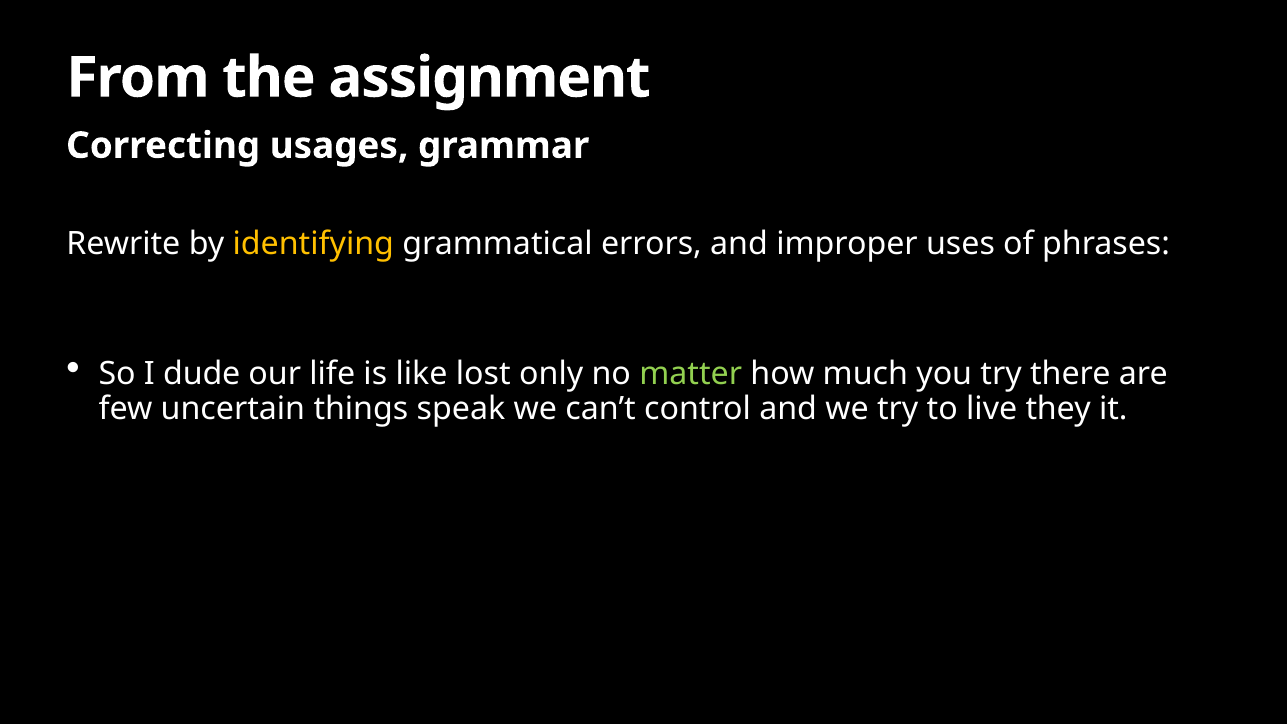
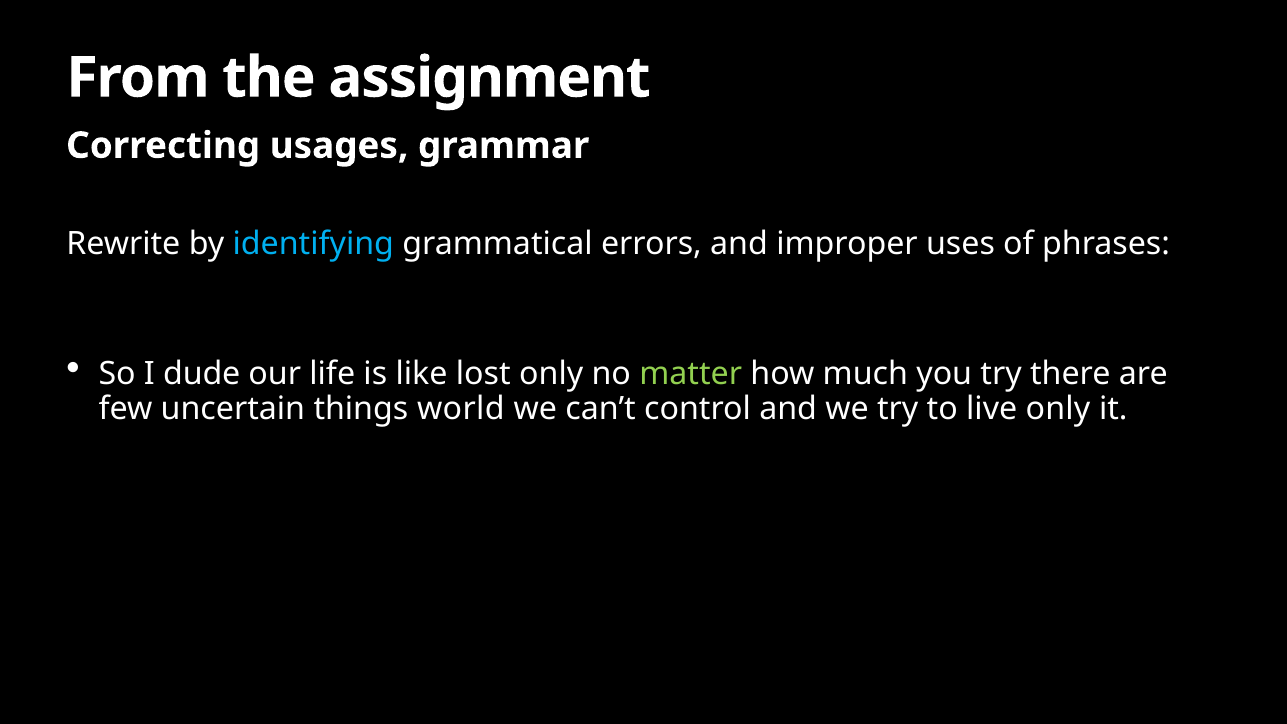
identifying colour: yellow -> light blue
speak: speak -> world
live they: they -> only
